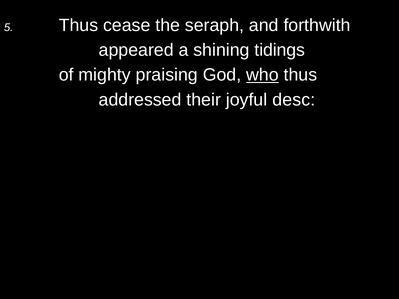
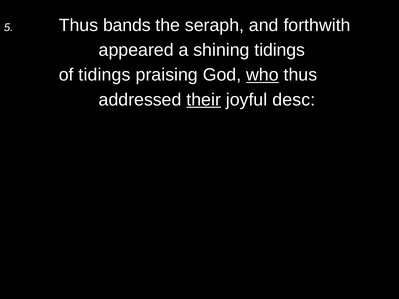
cease: cease -> bands
of mighty: mighty -> tidings
their underline: none -> present
